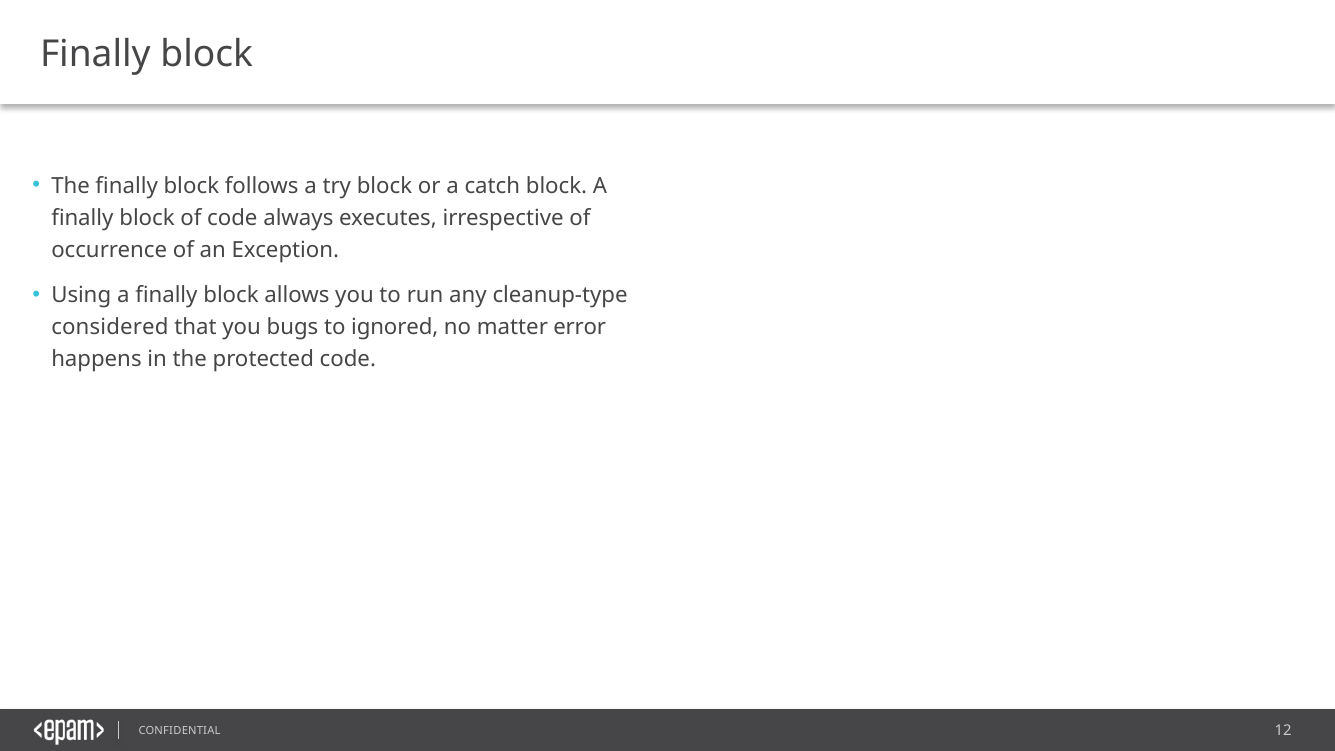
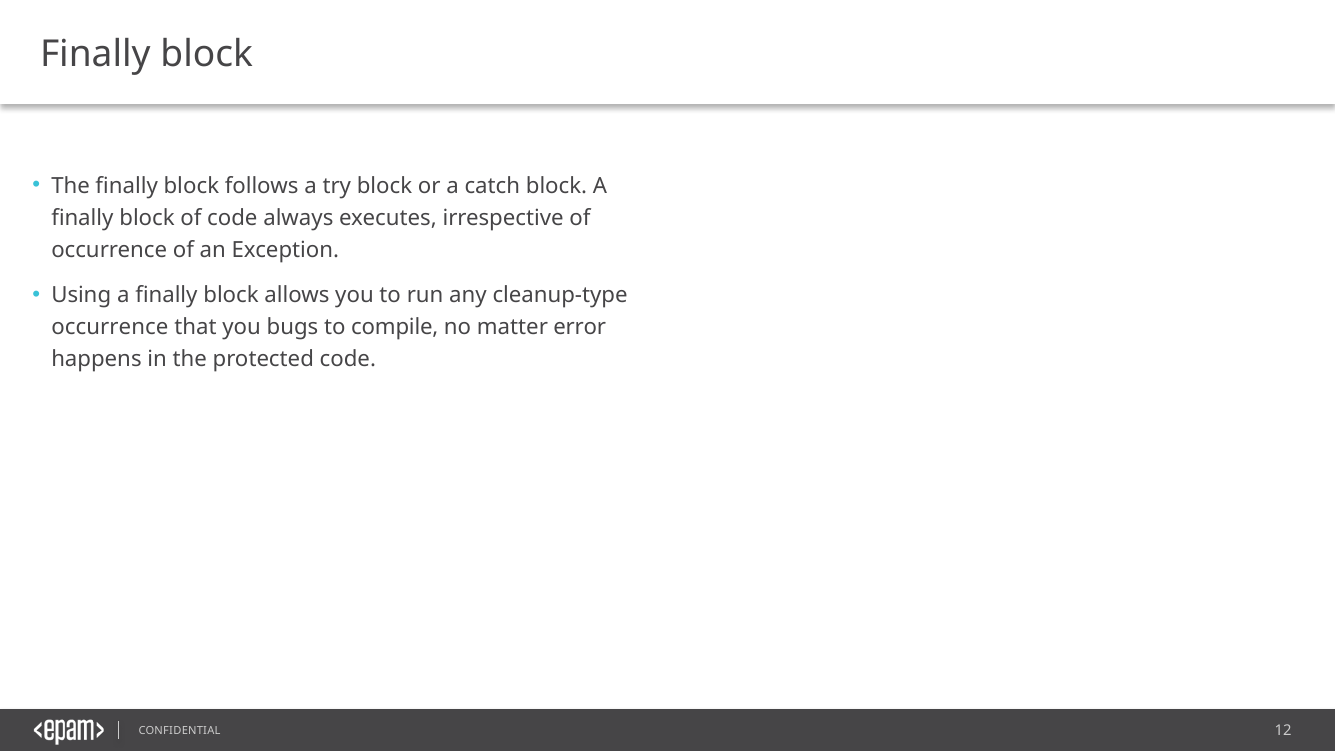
considered at (110, 328): considered -> occurrence
ignored: ignored -> compile
